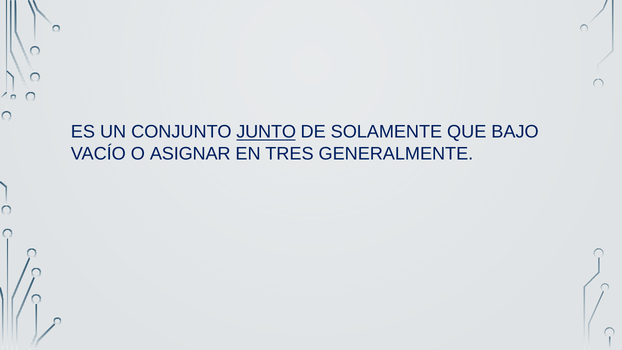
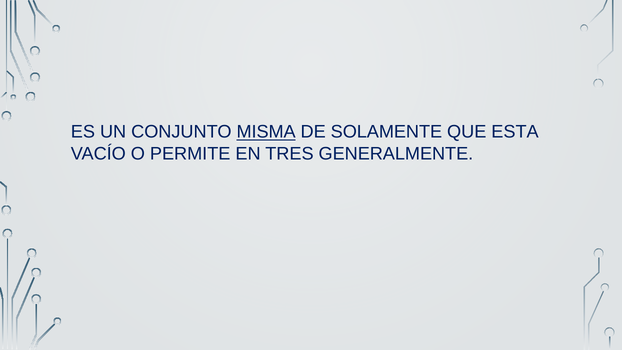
JUNTO: JUNTO -> MISMA
BAJO: BAJO -> ESTA
ASIGNAR: ASIGNAR -> PERMITE
